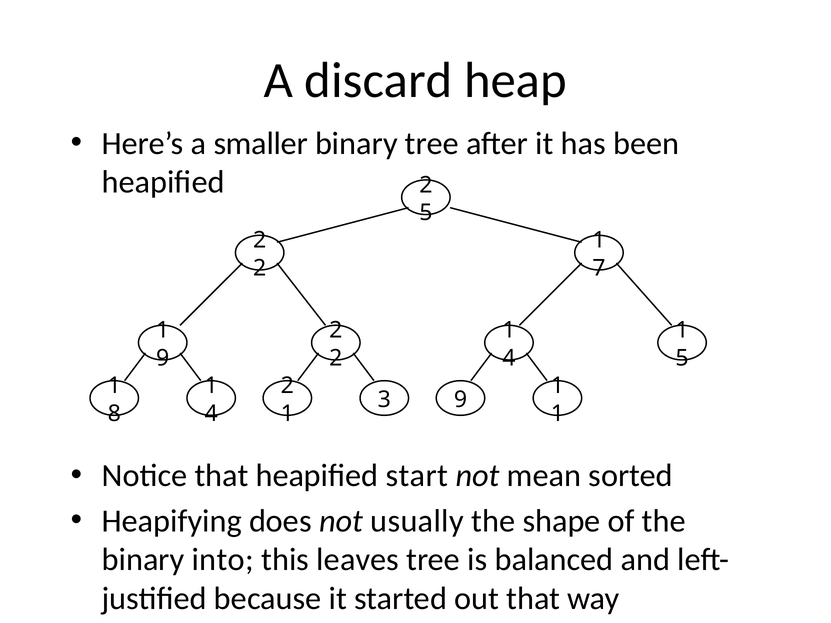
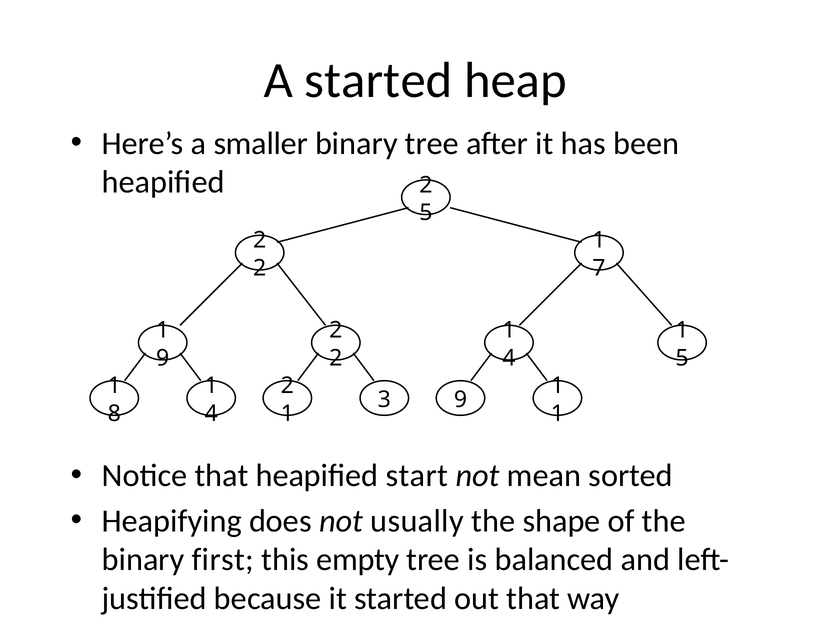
A discard: discard -> started
into: into -> first
leaves: leaves -> empty
